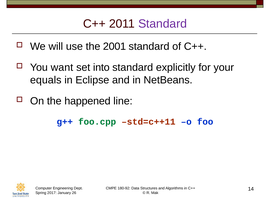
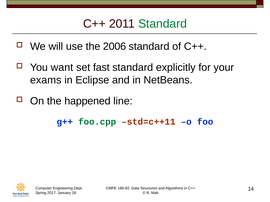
Standard at (163, 24) colour: purple -> green
2001: 2001 -> 2006
into: into -> fast
equals: equals -> exams
